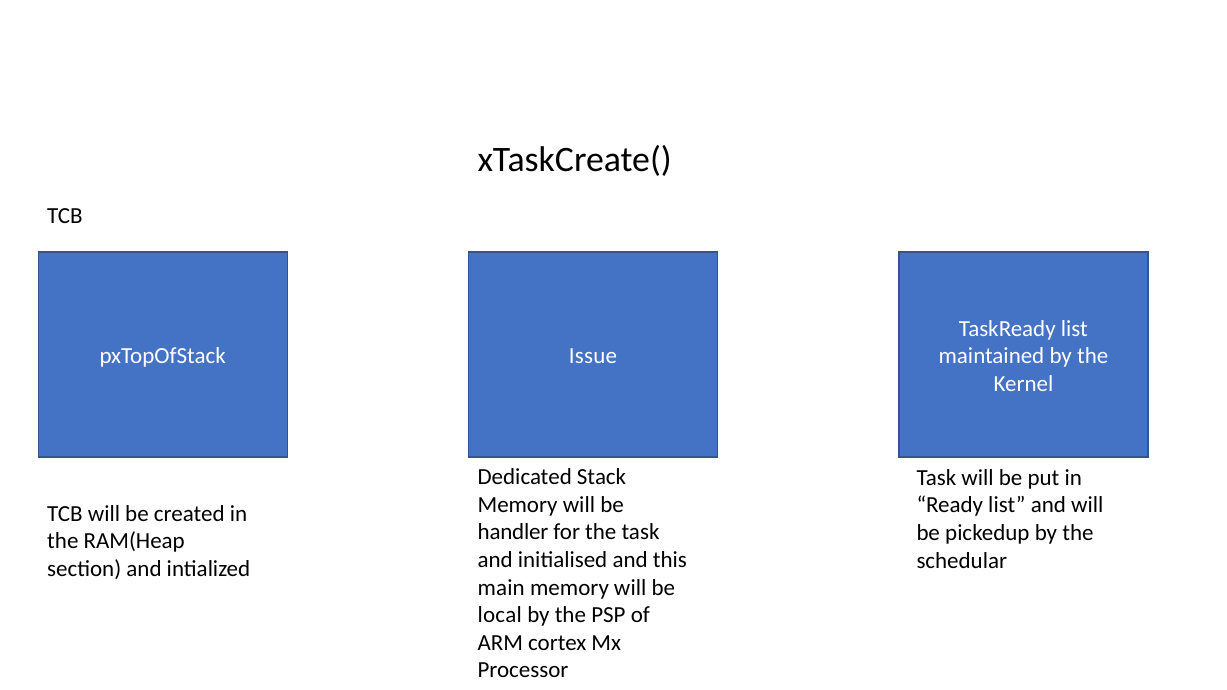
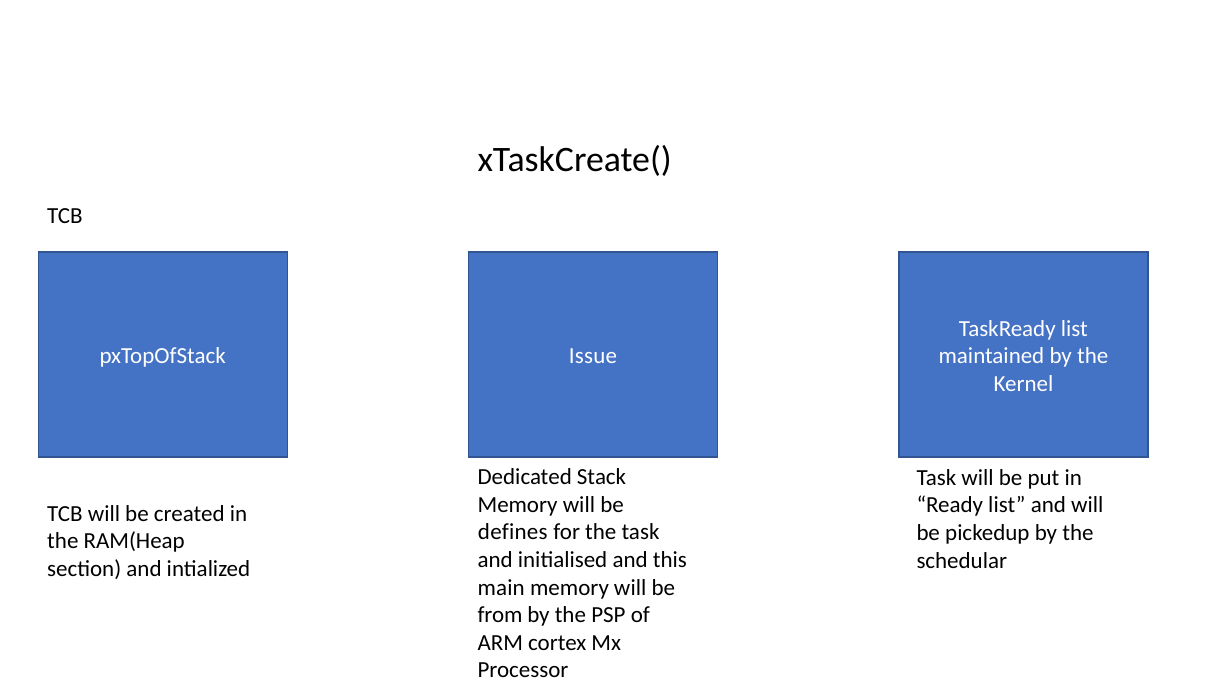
handler: handler -> defines
local: local -> from
